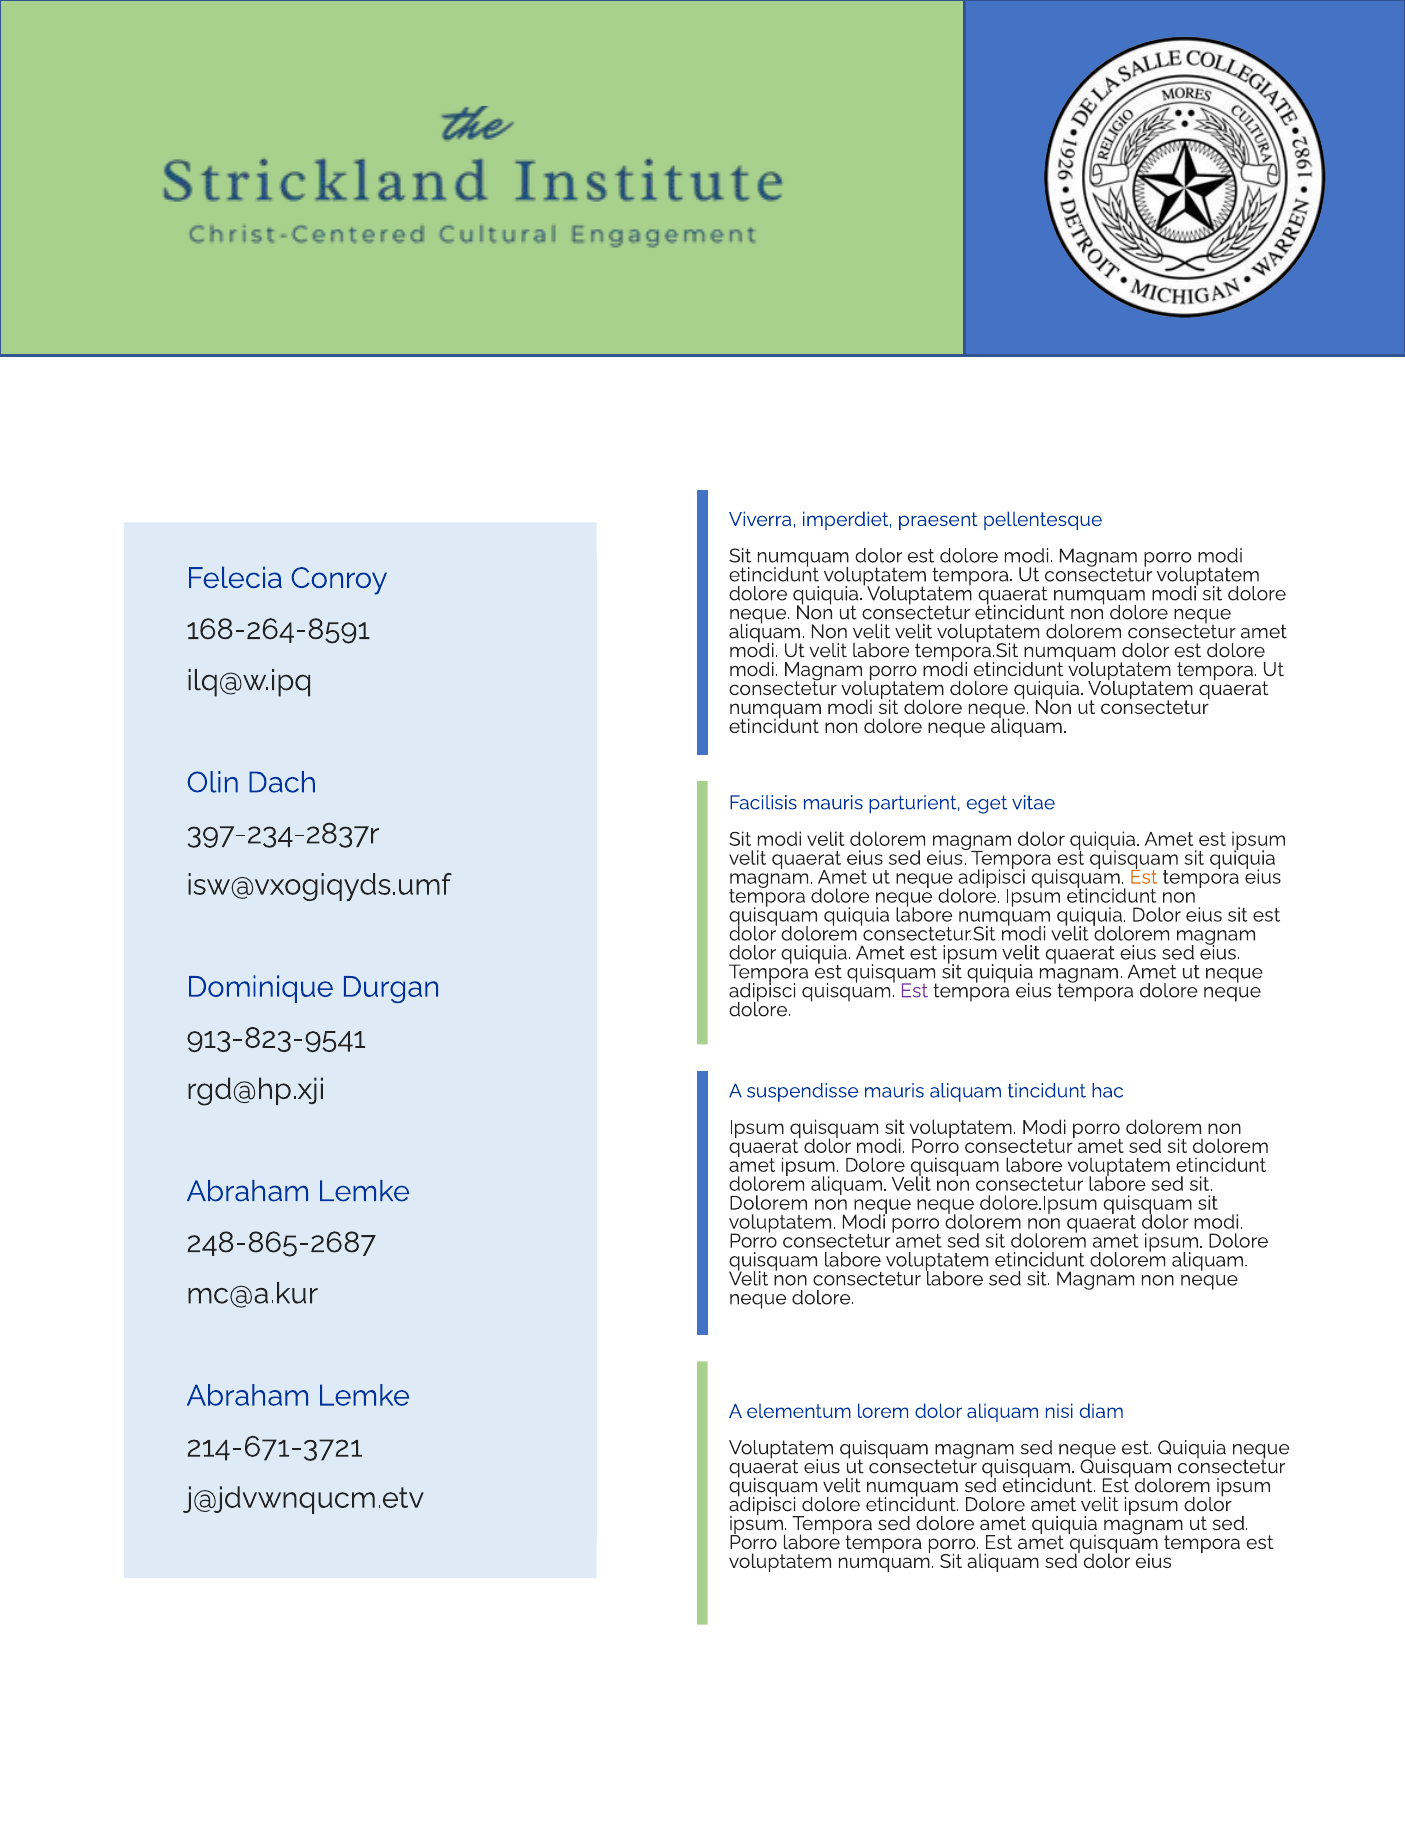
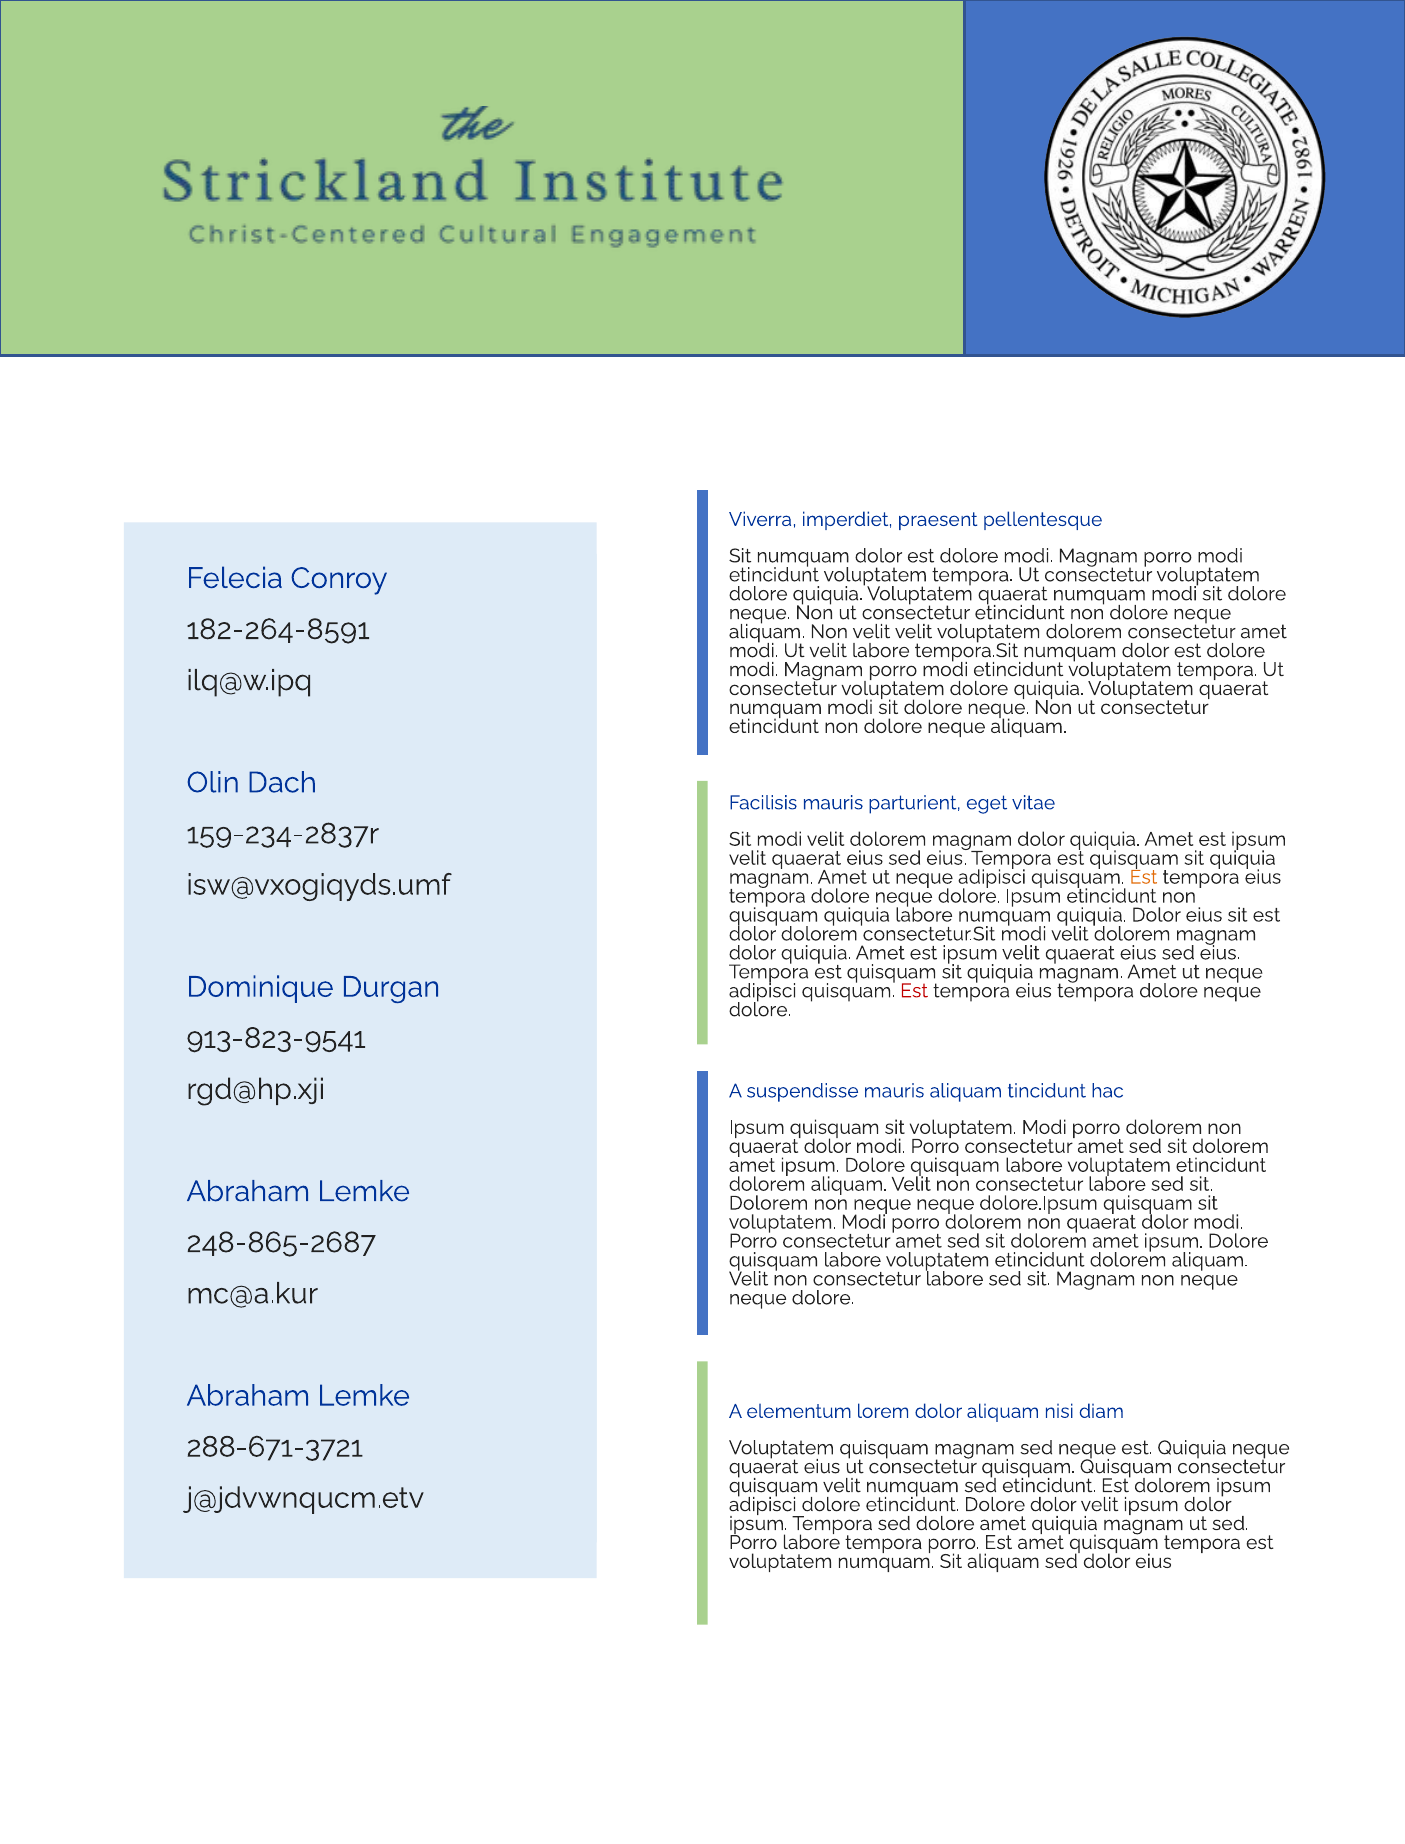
168-264-8591: 168-264-8591 -> 182-264-8591
397-234-2837r: 397-234-2837r -> 159-234-2837r
Est at (914, 991) colour: purple -> red
214-671-3721: 214-671-3721 -> 288-671-3721
etincidunt Dolore amet: amet -> dolor
